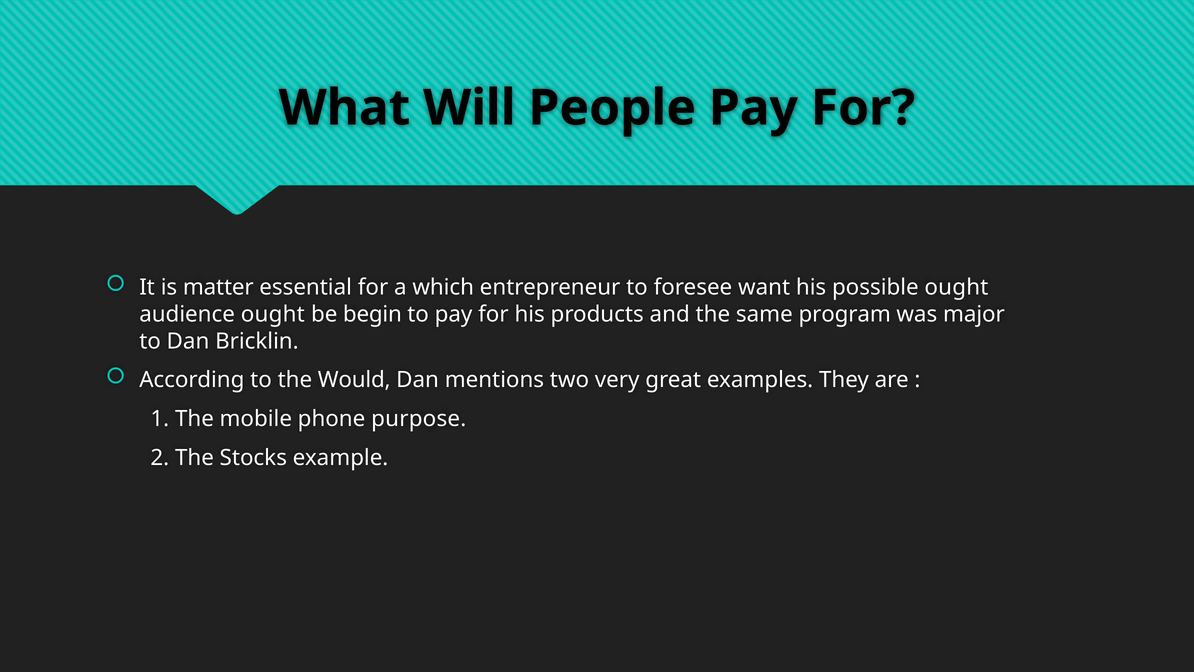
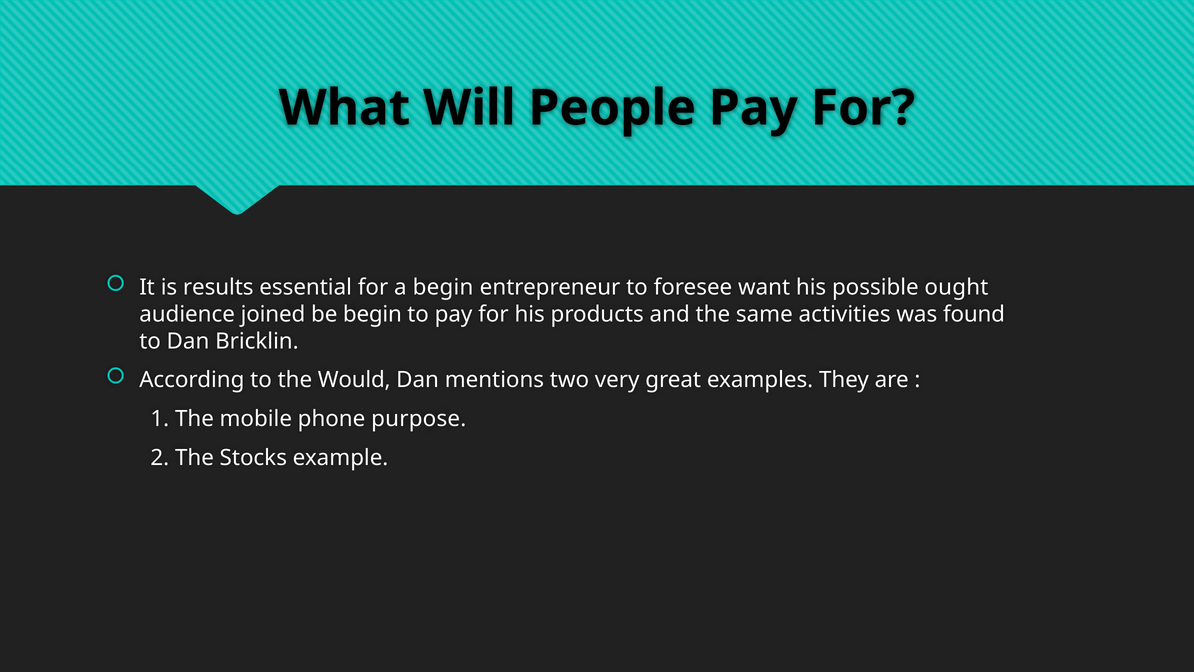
matter: matter -> results
a which: which -> begin
audience ought: ought -> joined
program: program -> activities
major: major -> found
